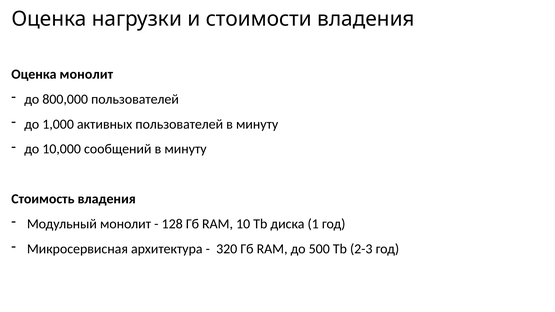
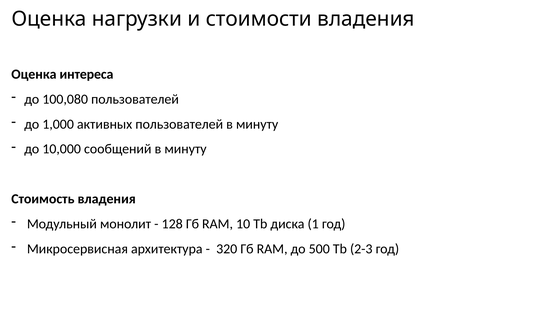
Оценка монолит: монолит -> интереса
800,000: 800,000 -> 100,080
